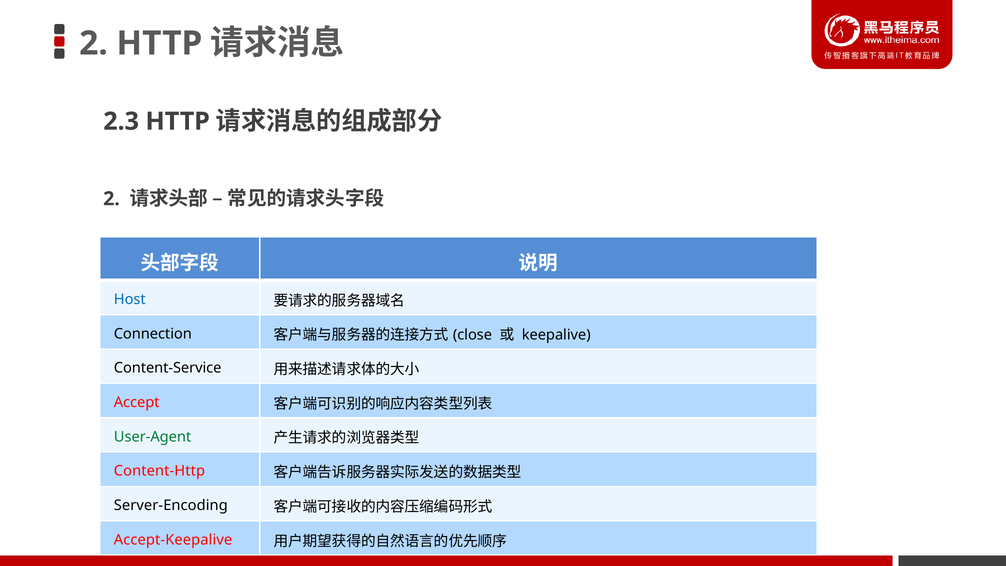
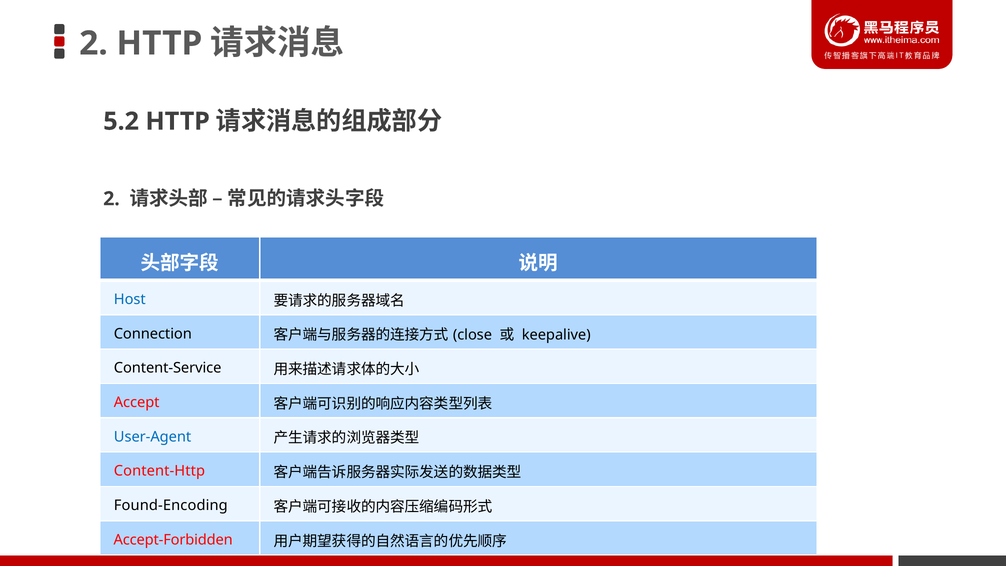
2.3: 2.3 -> 5.2
User-Agent colour: green -> blue
Server-Encoding: Server-Encoding -> Found-Encoding
Accept-Keepalive: Accept-Keepalive -> Accept-Forbidden
